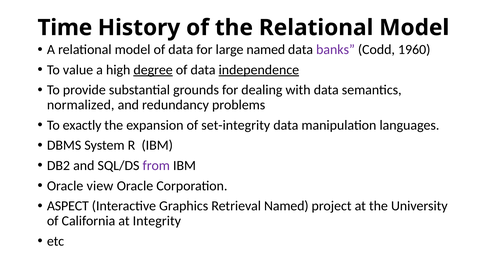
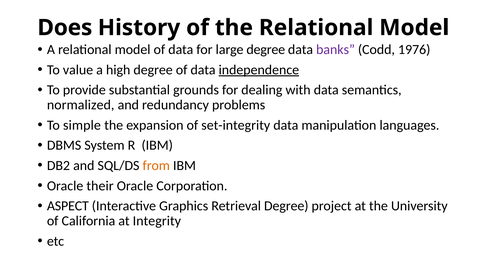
Time: Time -> Does
large named: named -> degree
1960: 1960 -> 1976
degree at (153, 70) underline: present -> none
exactly: exactly -> simple
from colour: purple -> orange
view: view -> their
Retrieval Named: Named -> Degree
